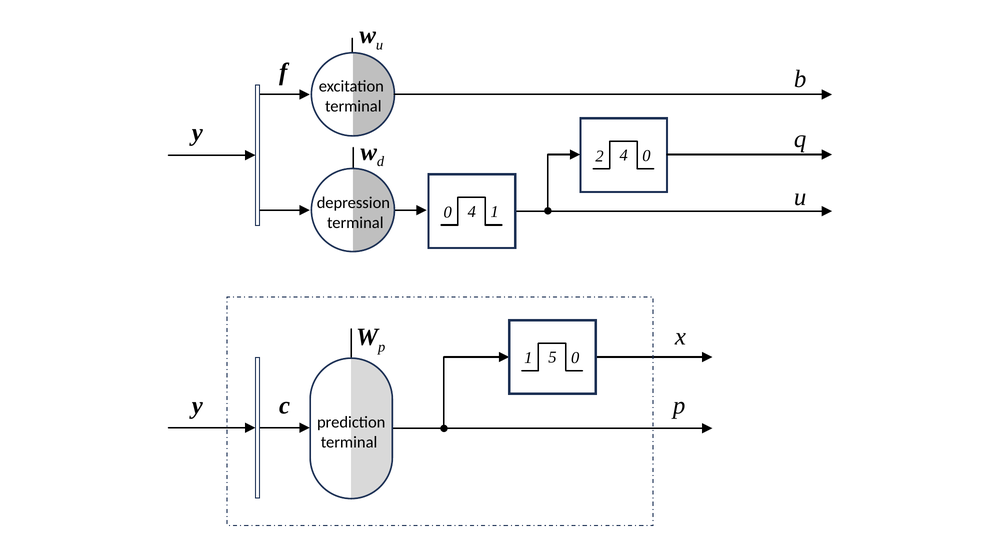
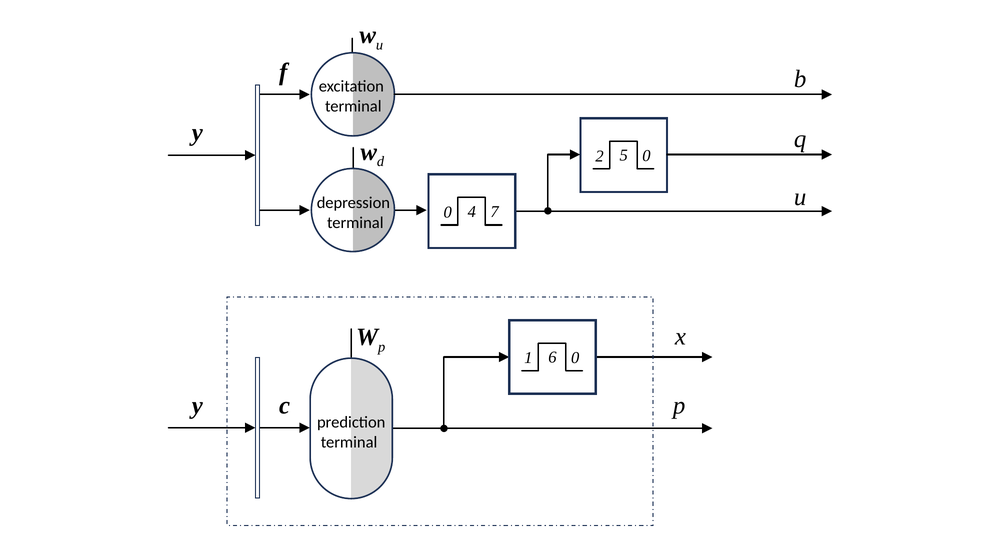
2 4: 4 -> 5
4 1: 1 -> 7
5: 5 -> 6
